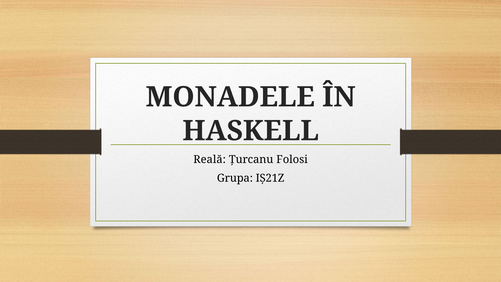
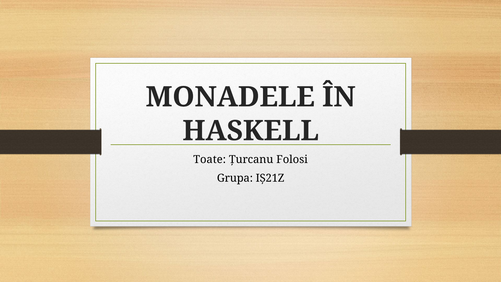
Reală: Reală -> Toate
